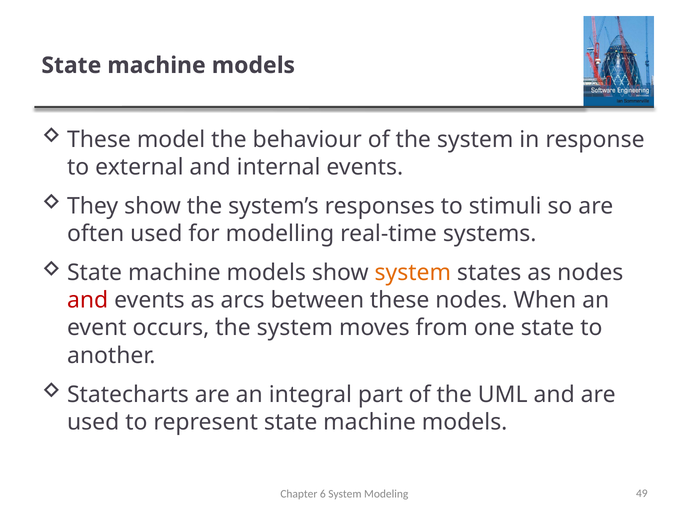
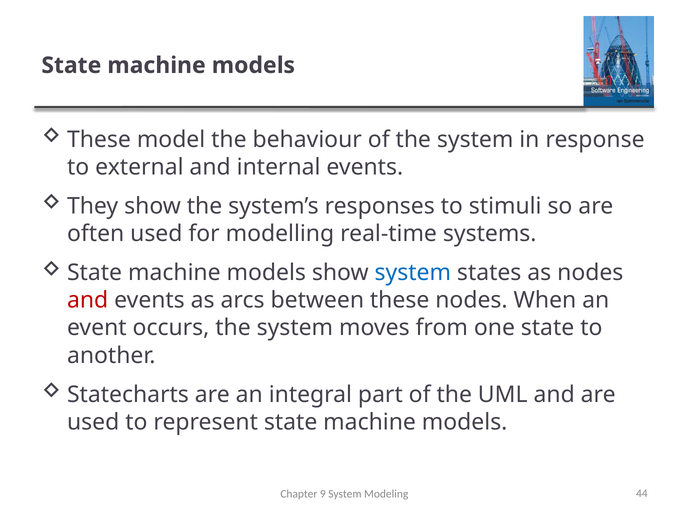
system at (413, 273) colour: orange -> blue
6: 6 -> 9
49: 49 -> 44
